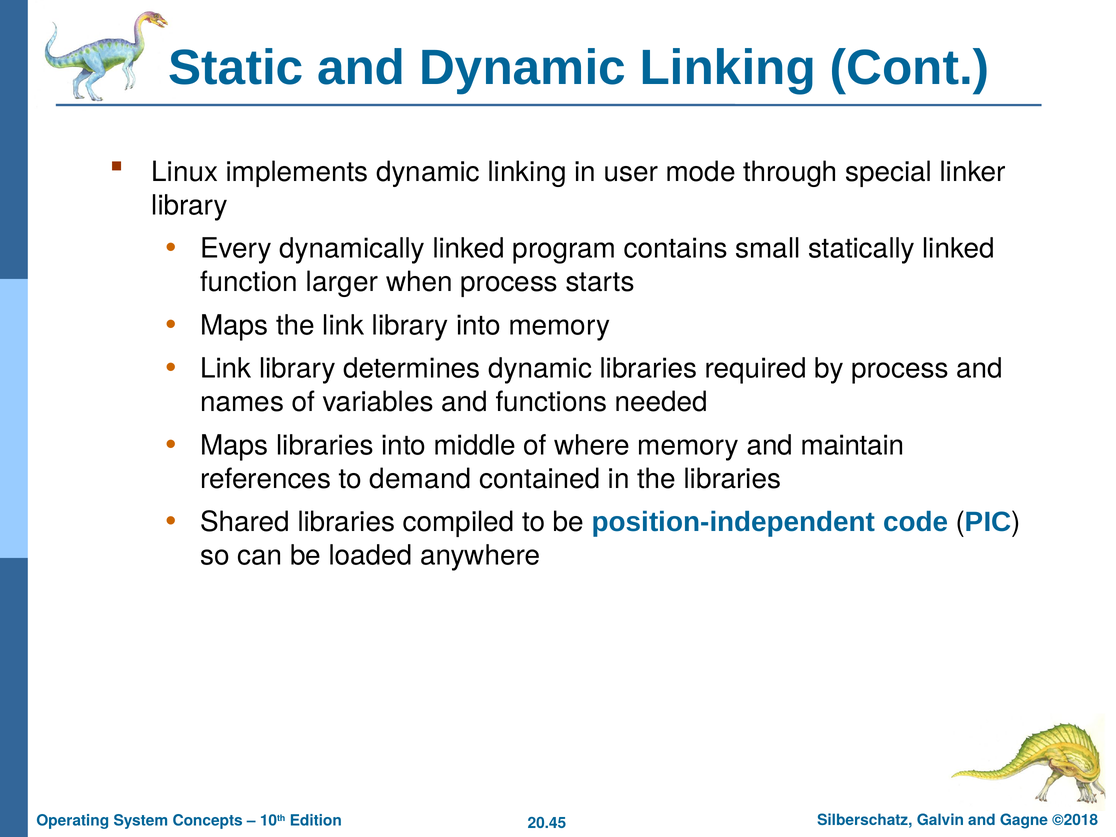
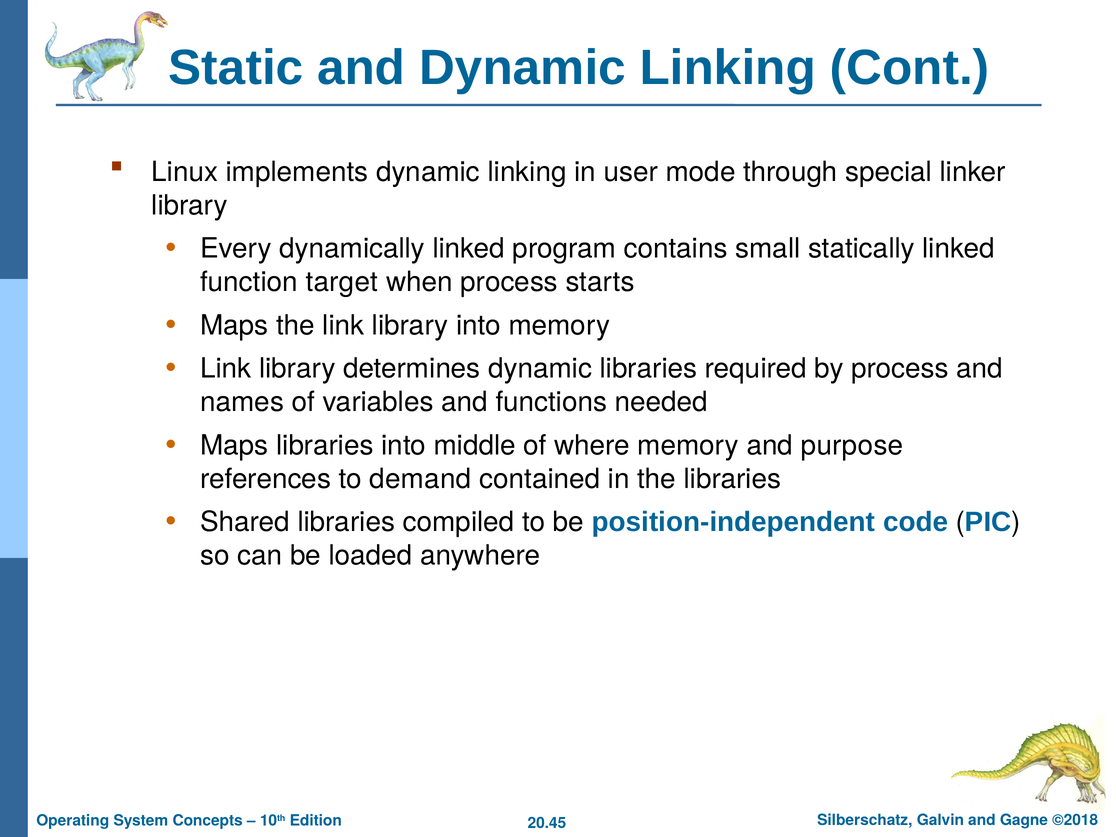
larger: larger -> target
maintain: maintain -> purpose
